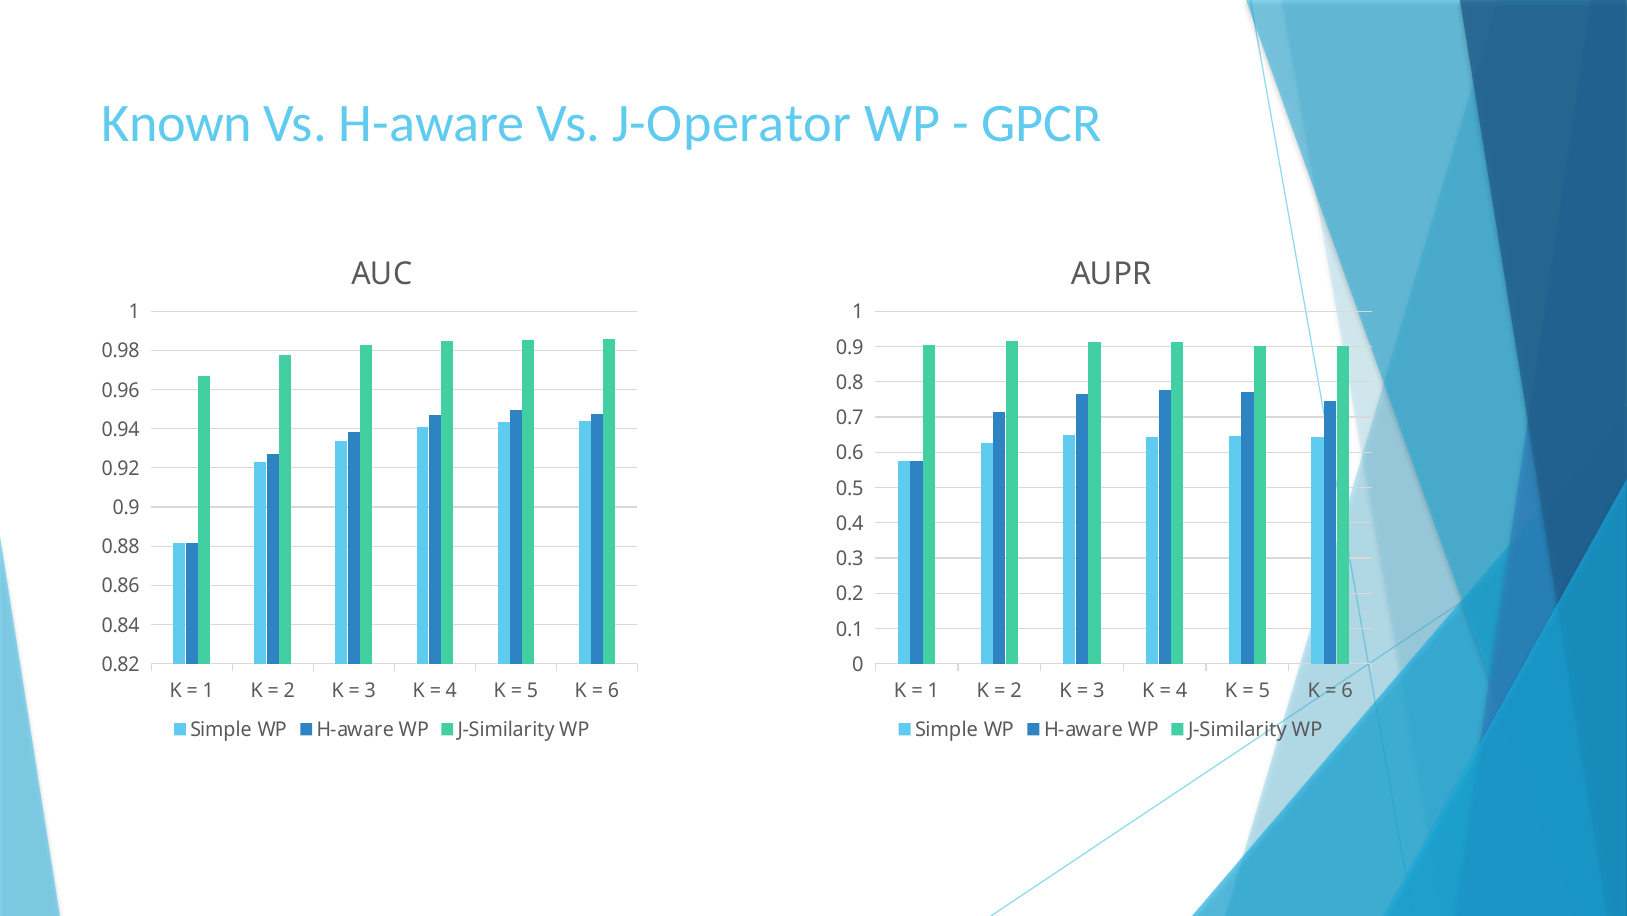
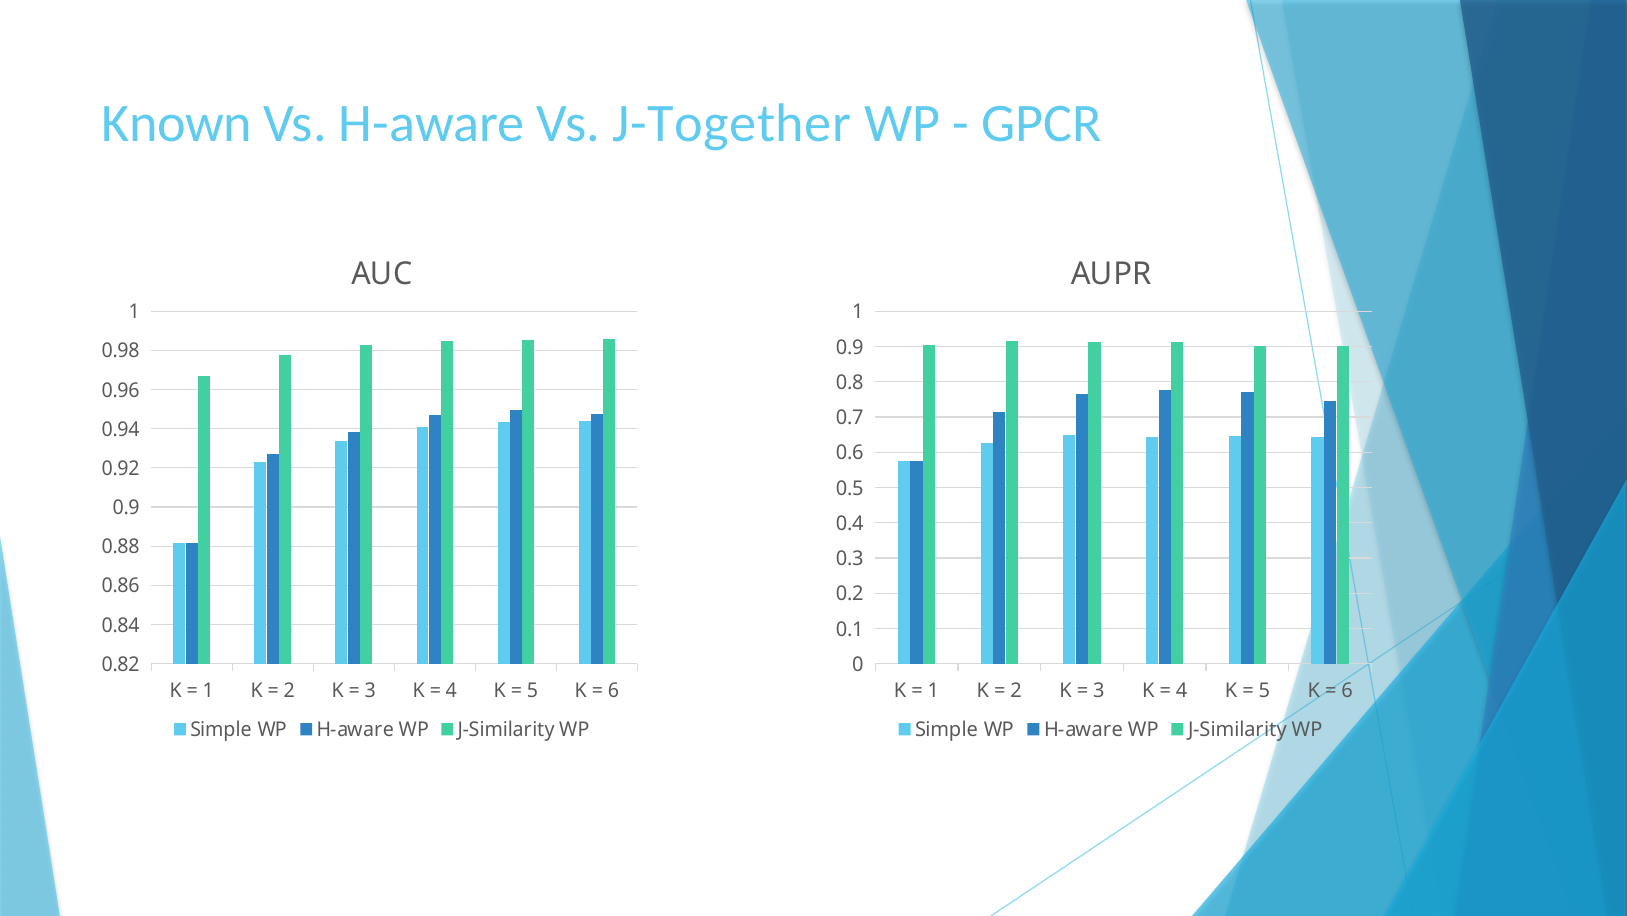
J-Operator: J-Operator -> J-Together
